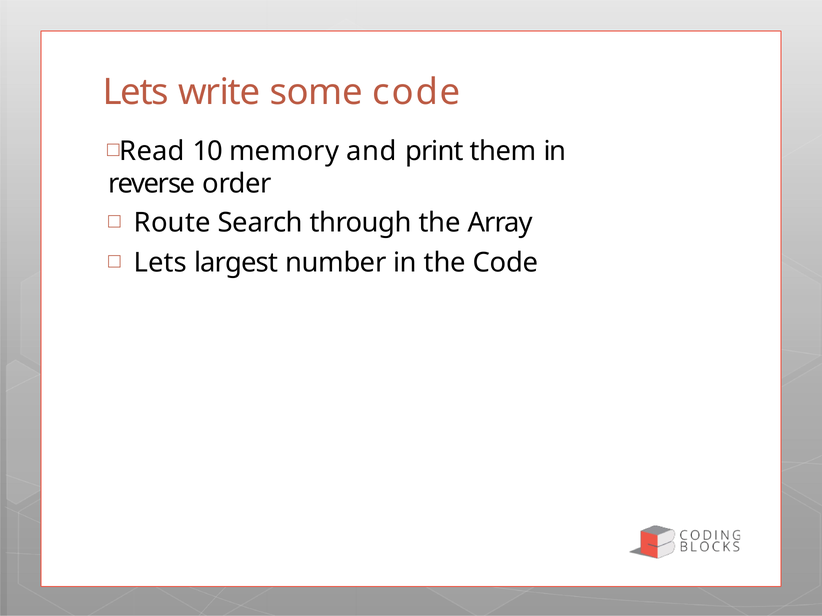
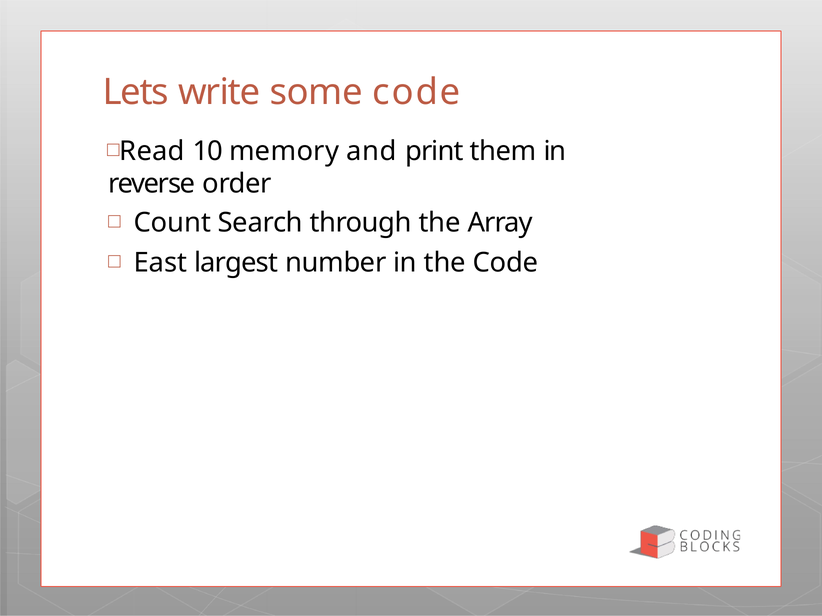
Route: Route -> Count
Lets at (160, 263): Lets -> East
